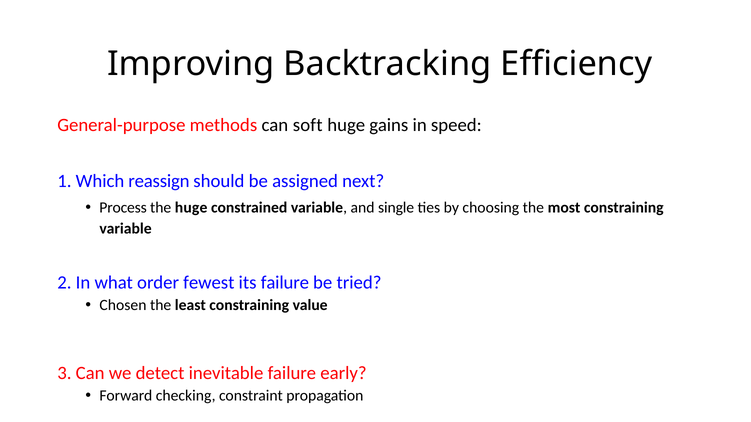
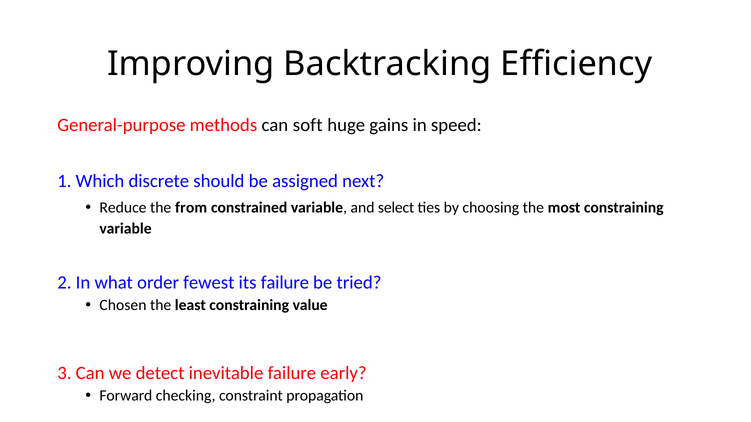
reassign: reassign -> discrete
Process: Process -> Reduce
the huge: huge -> from
single: single -> select
